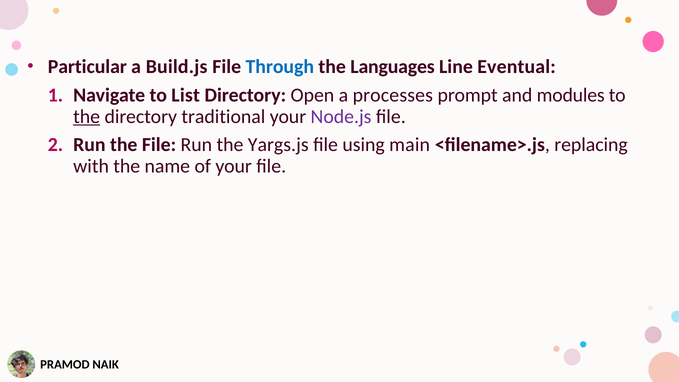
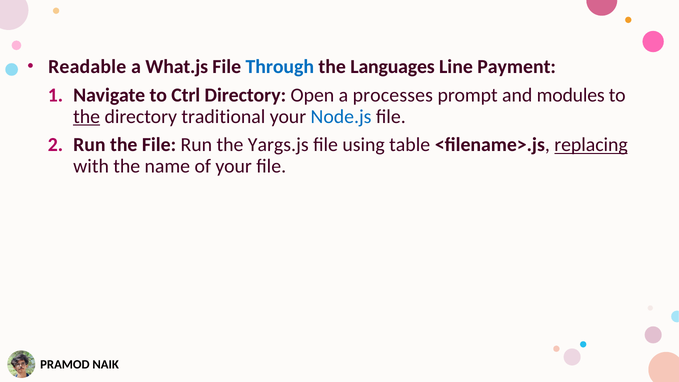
Particular: Particular -> Readable
Build.js: Build.js -> What.js
Eventual: Eventual -> Payment
List: List -> Ctrl
Node.js colour: purple -> blue
main: main -> table
replacing underline: none -> present
